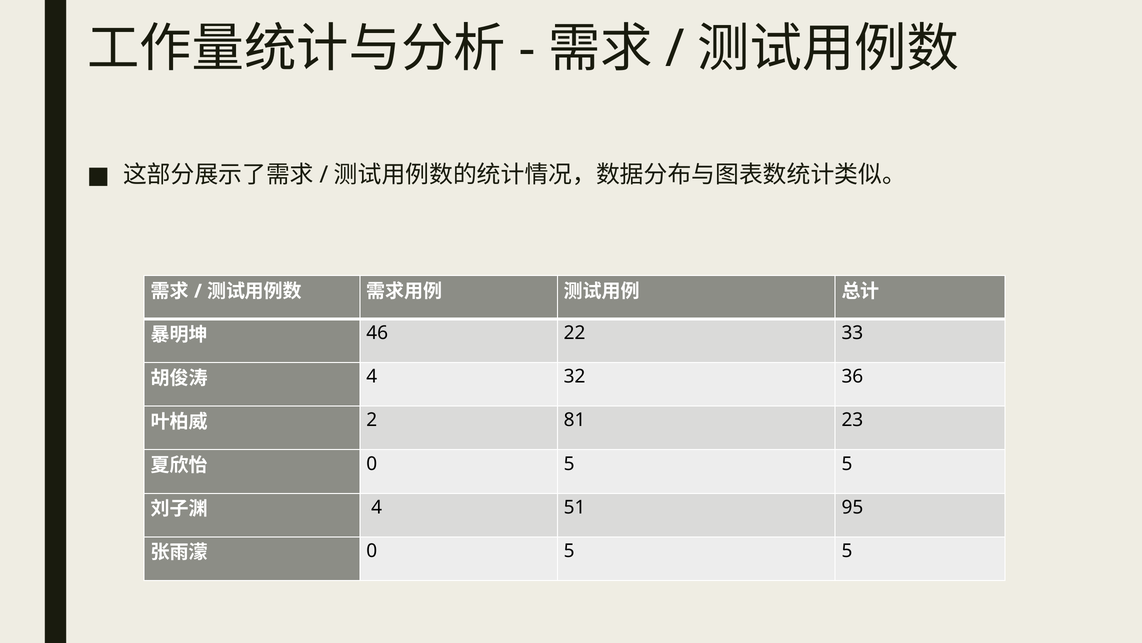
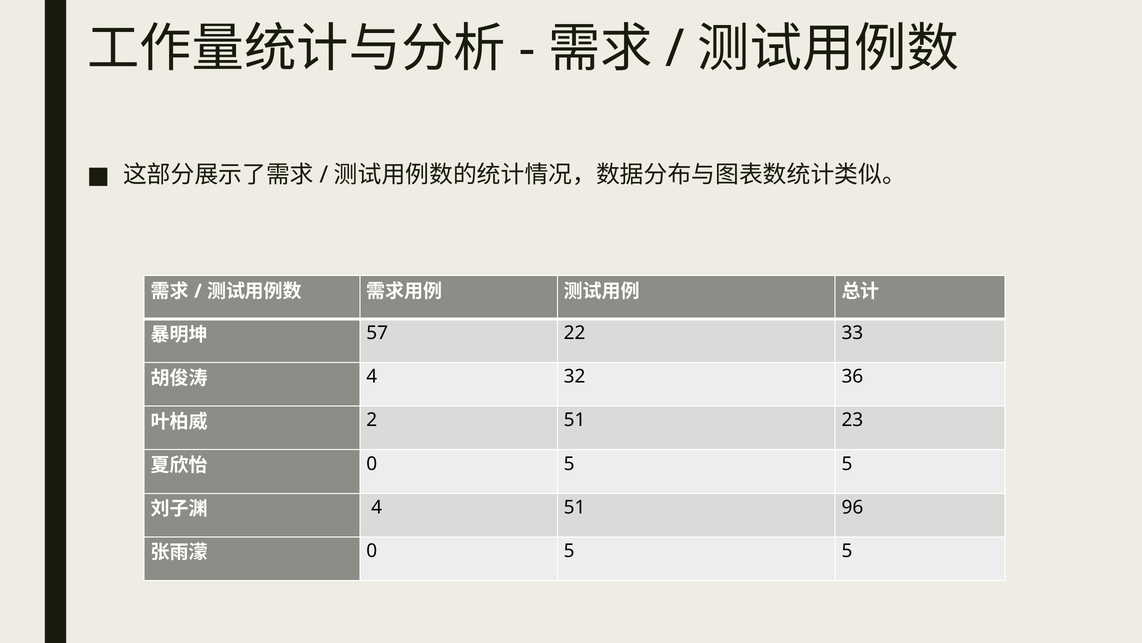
46: 46 -> 57
2 81: 81 -> 51
95: 95 -> 96
